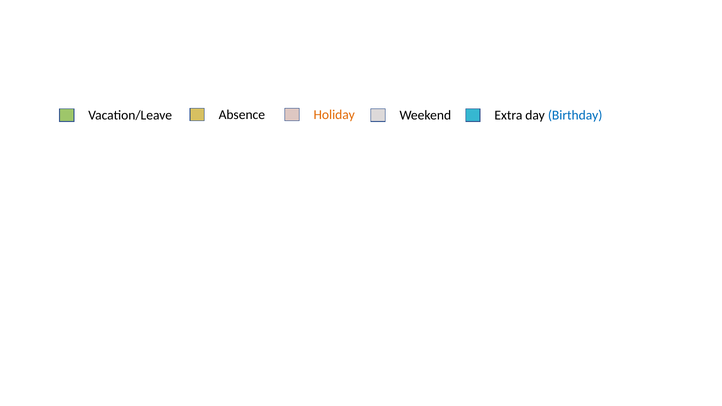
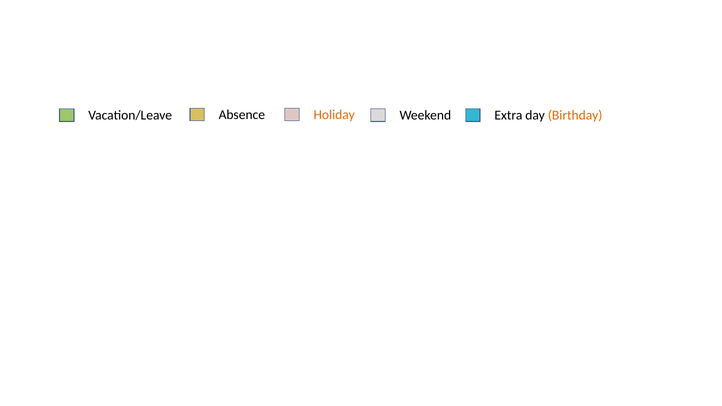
Birthday colour: blue -> orange
